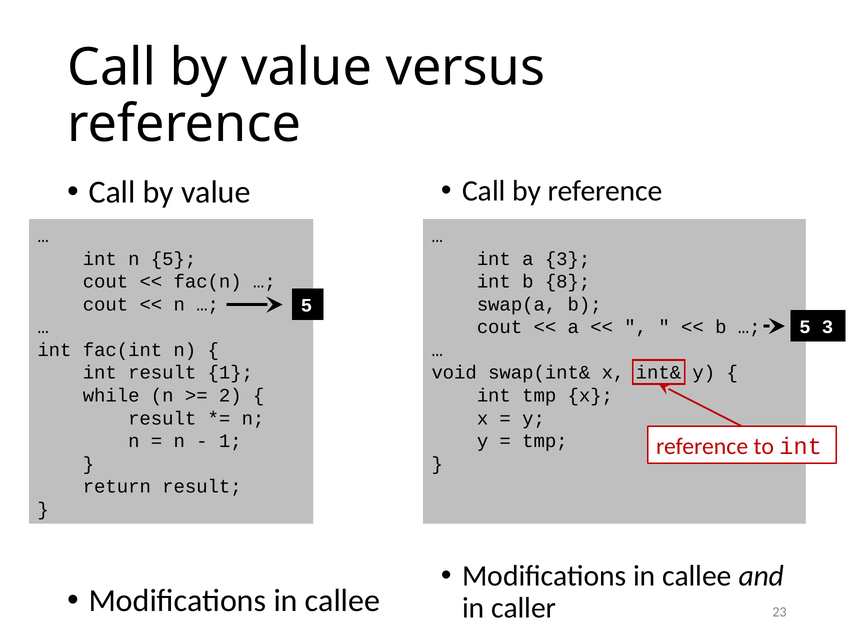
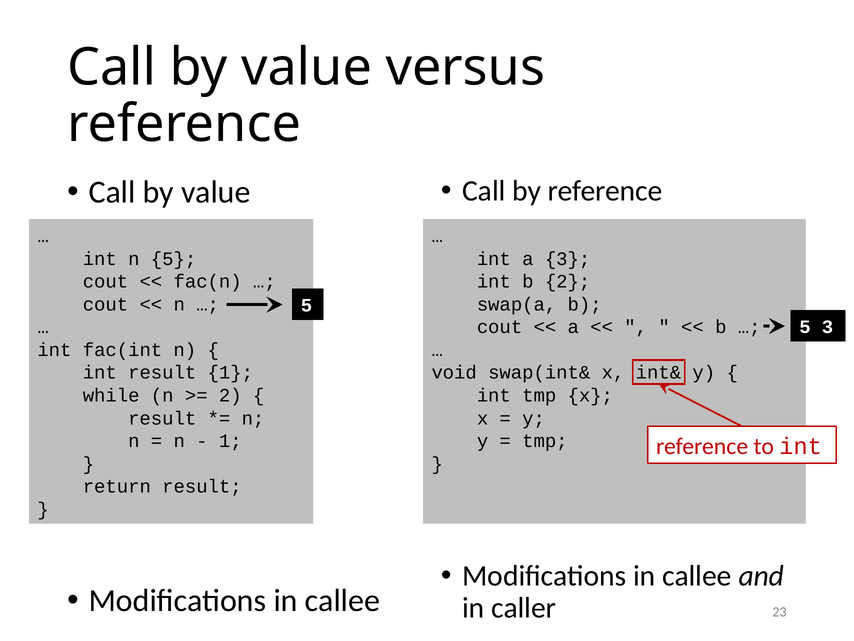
b 8: 8 -> 2
